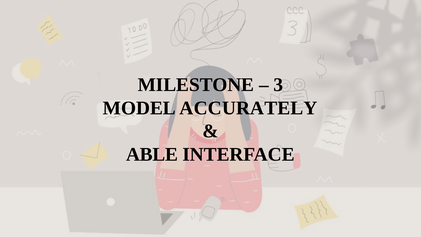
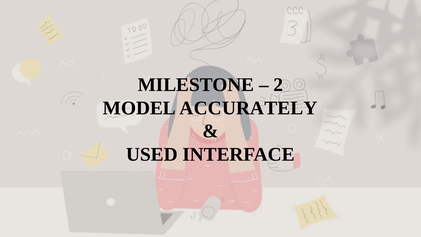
3: 3 -> 2
ABLE: ABLE -> USED
